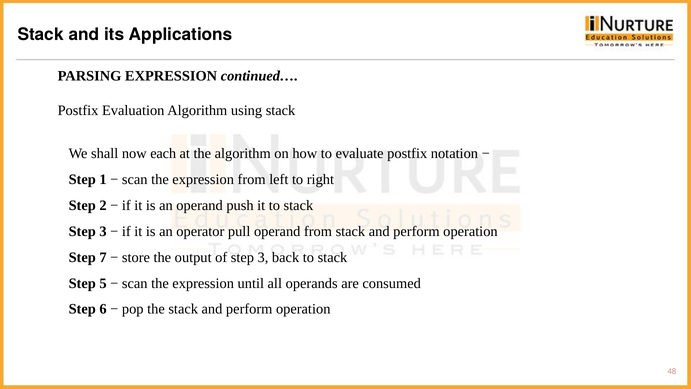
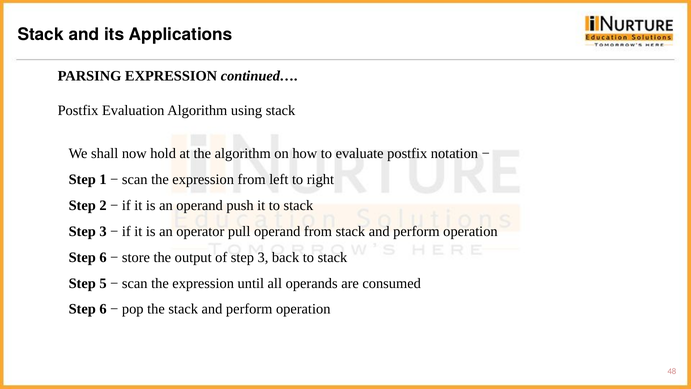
each: each -> hold
7 at (103, 257): 7 -> 6
